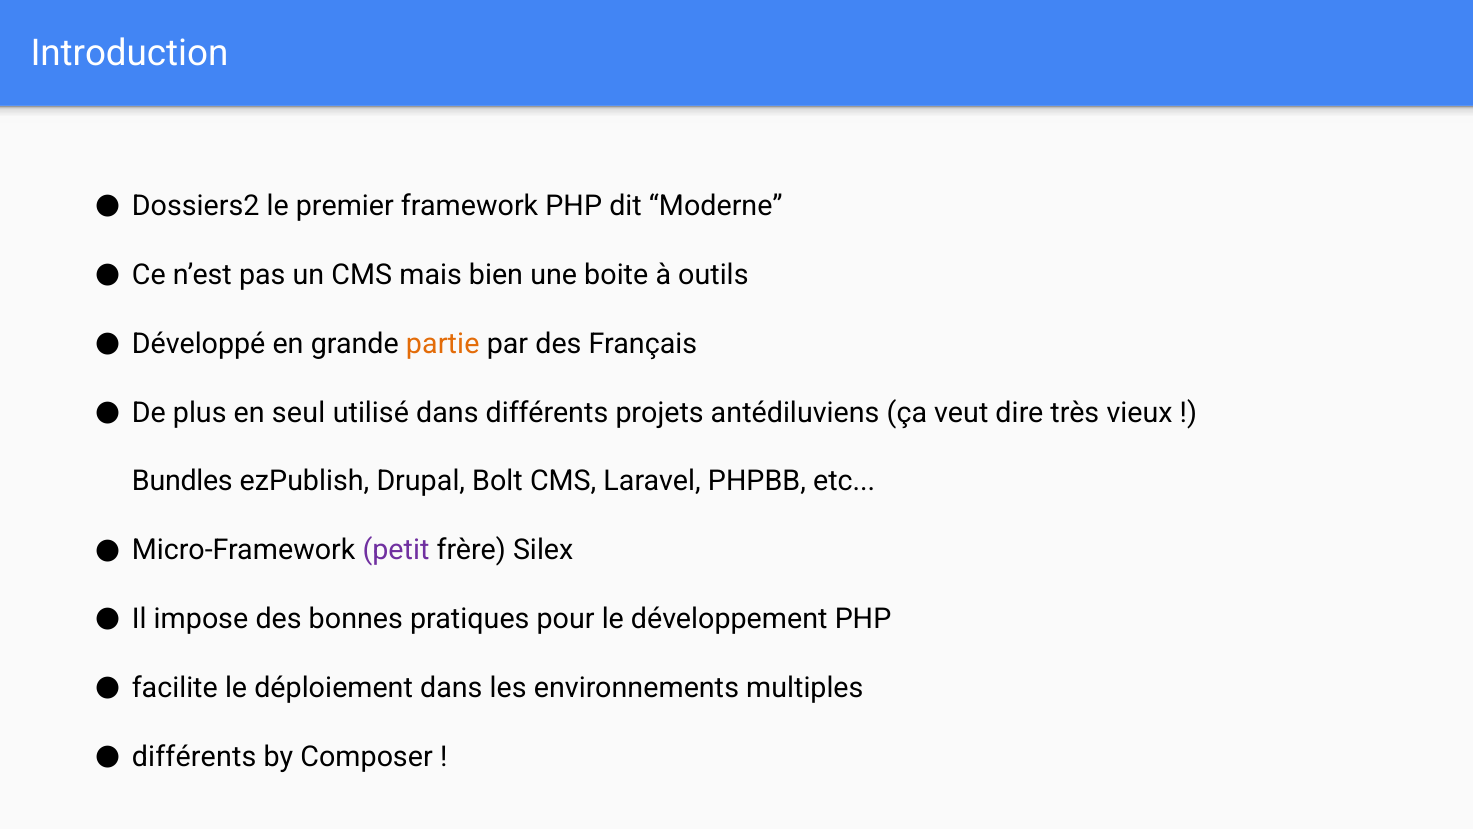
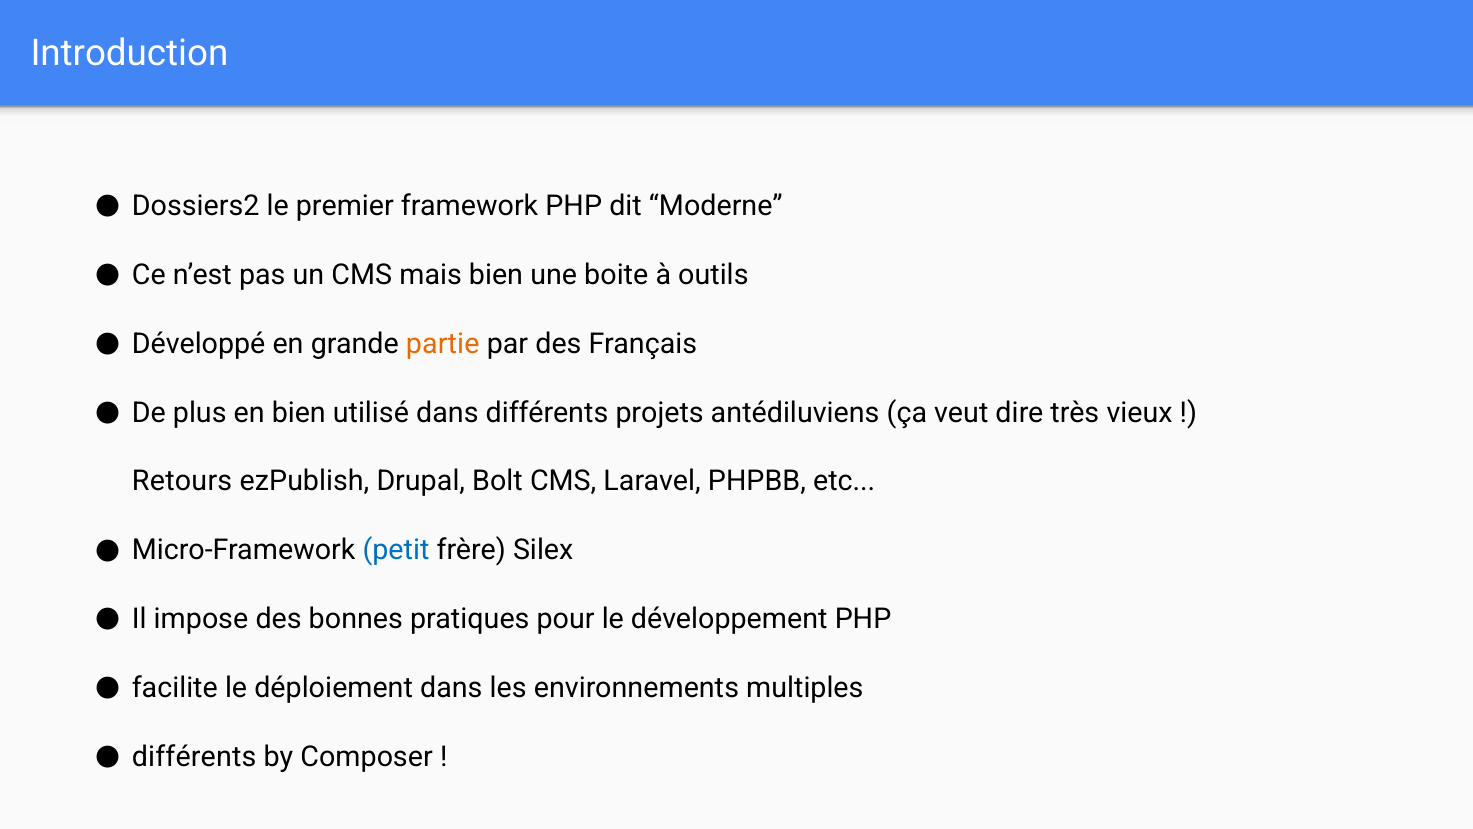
en seul: seul -> bien
Bundles: Bundles -> Retours
petit colour: purple -> blue
